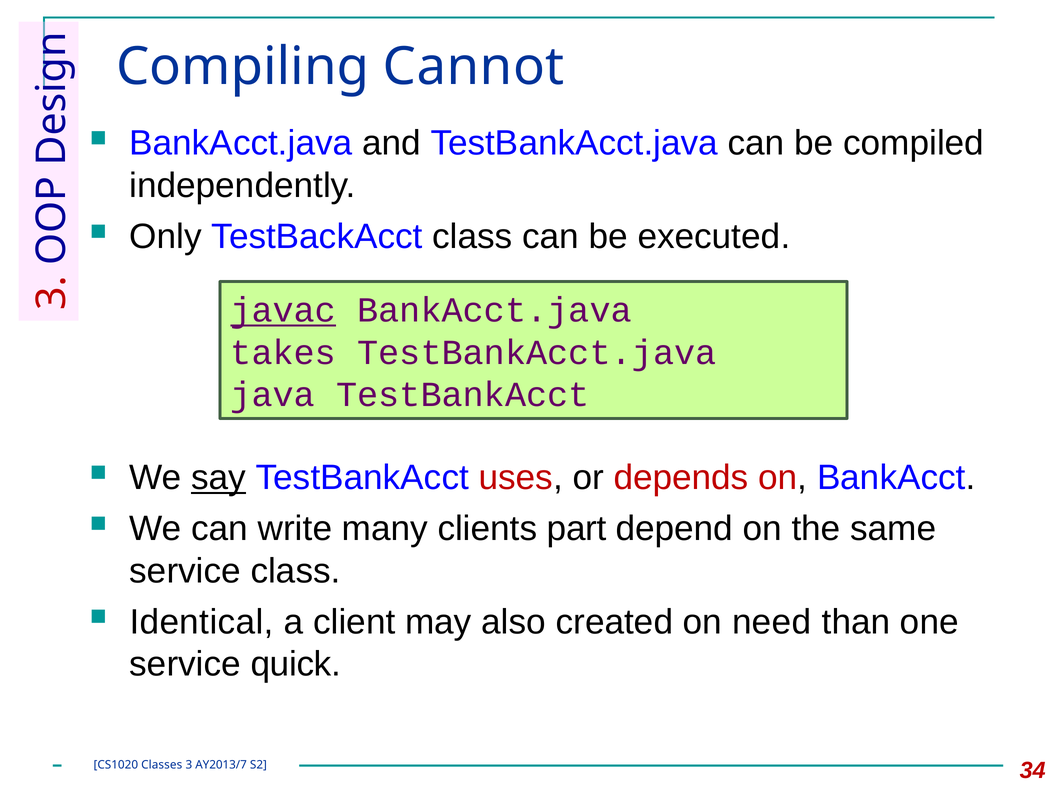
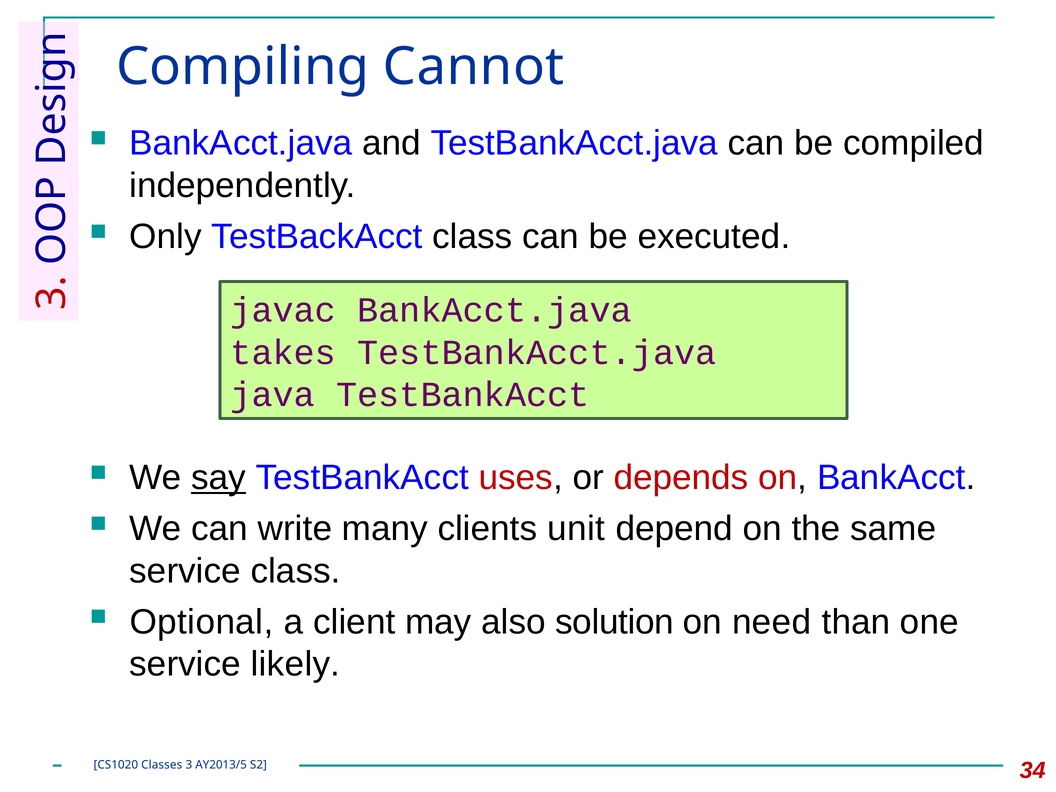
javac underline: present -> none
part: part -> unit
Identical: Identical -> Optional
created: created -> solution
quick: quick -> likely
AY2013/7: AY2013/7 -> AY2013/5
